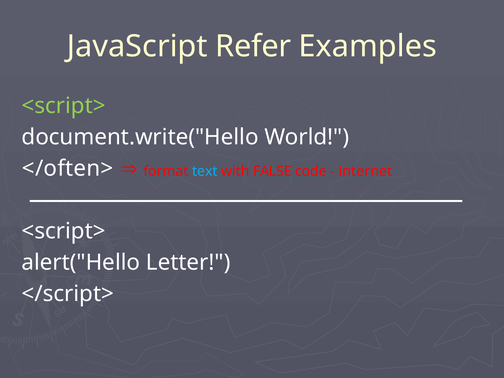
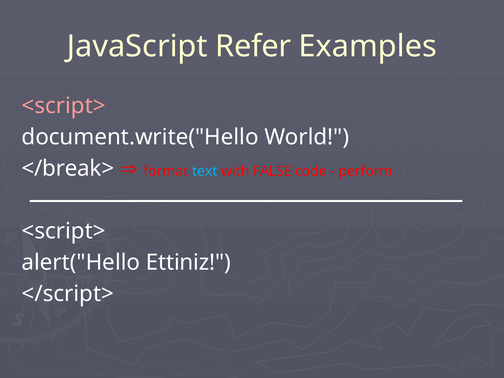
<script> at (64, 106) colour: light green -> pink
</often>: </often> -> </break>
internet: internet -> perform
Letter: Letter -> Ettiniz
